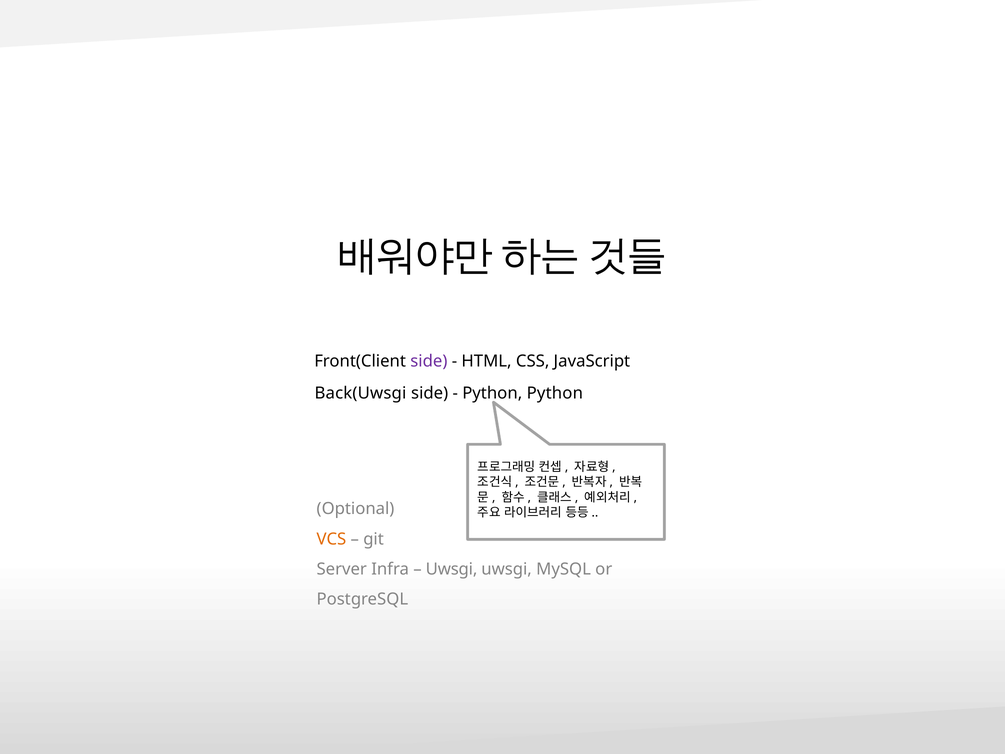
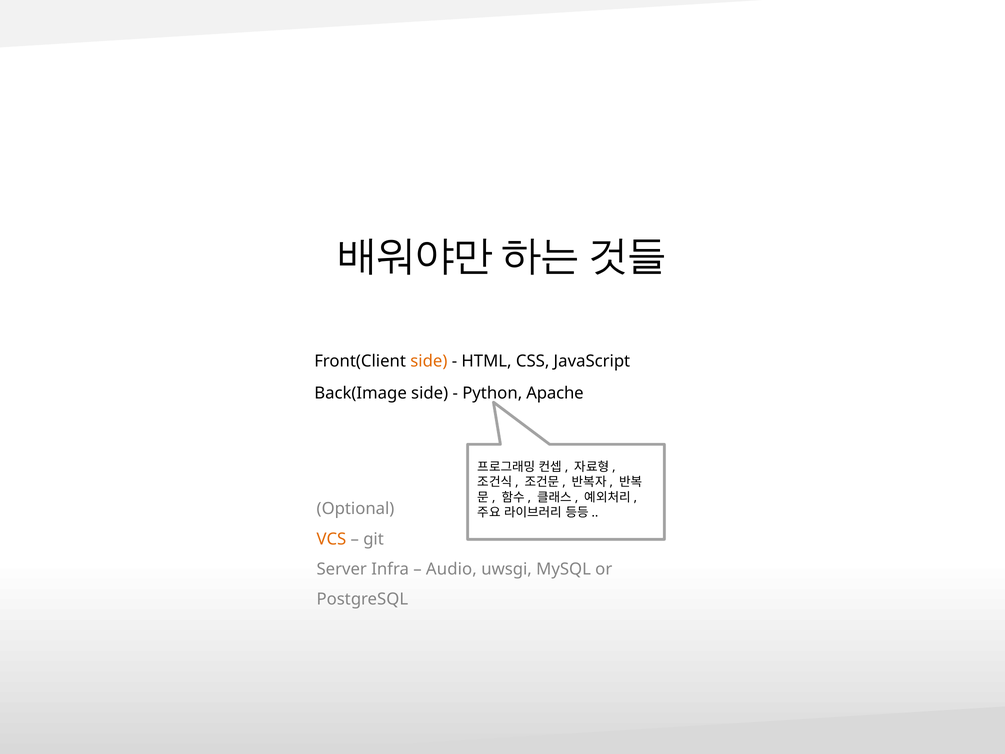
side at (429, 361) colour: purple -> orange
Back(Uwsgi: Back(Uwsgi -> Back(Image
Python Python: Python -> Apache
Uwsgi at (452, 569): Uwsgi -> Audio
